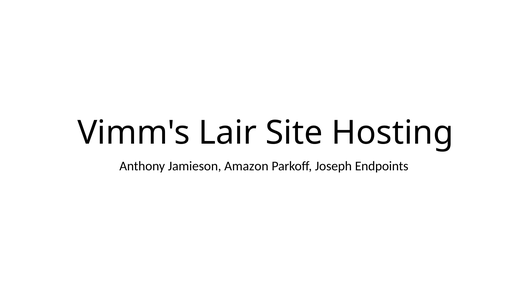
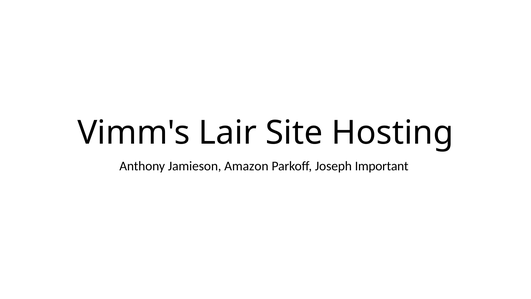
Endpoints: Endpoints -> Important
